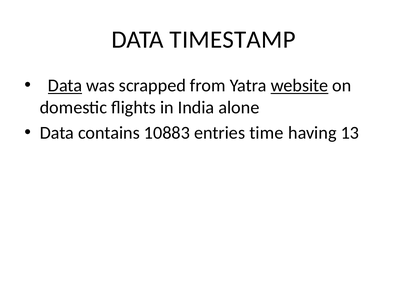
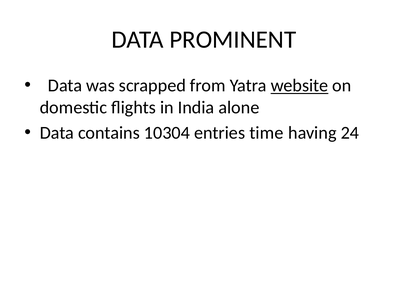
TIMESTAMP: TIMESTAMP -> PROMINENT
Data at (65, 86) underline: present -> none
10883: 10883 -> 10304
13: 13 -> 24
